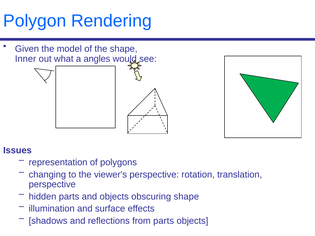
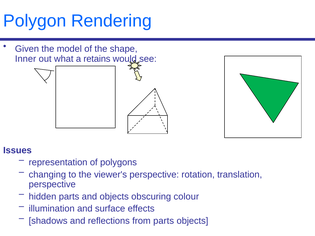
angles: angles -> retains
obscuring shape: shape -> colour
